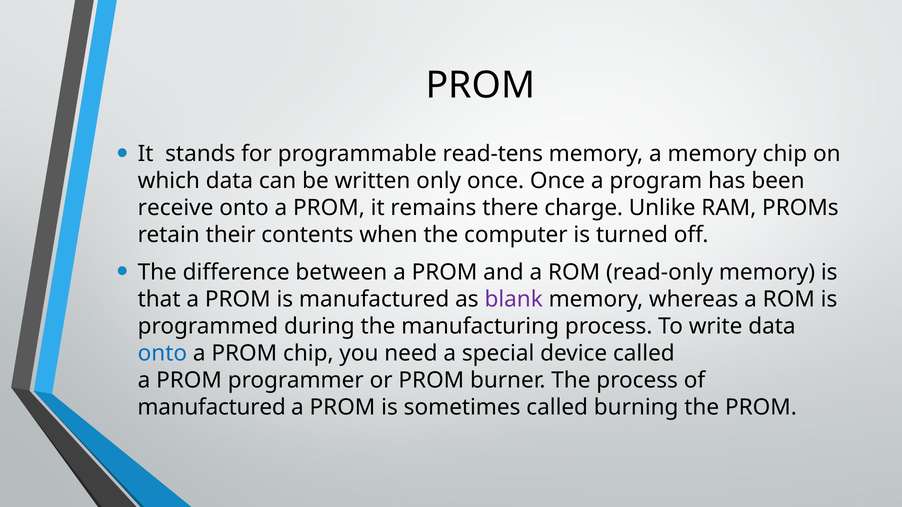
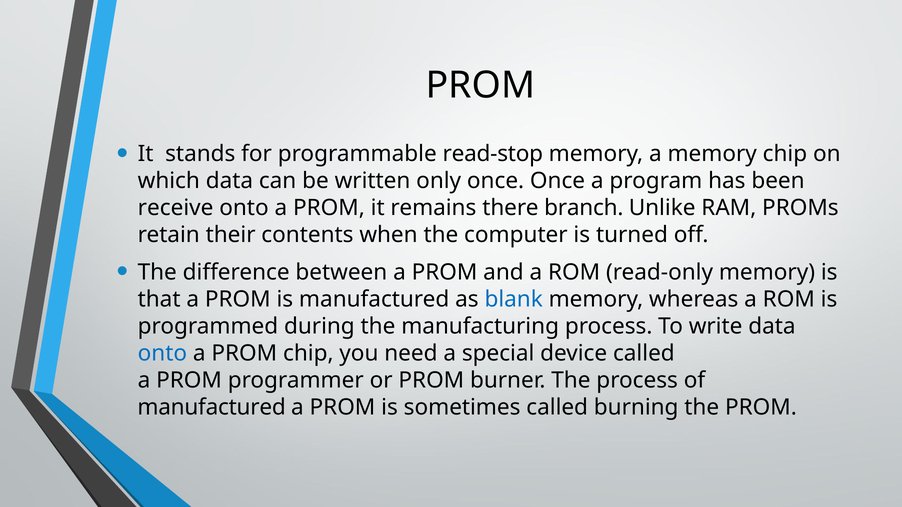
read-tens: read-tens -> read-stop
charge: charge -> branch
blank colour: purple -> blue
